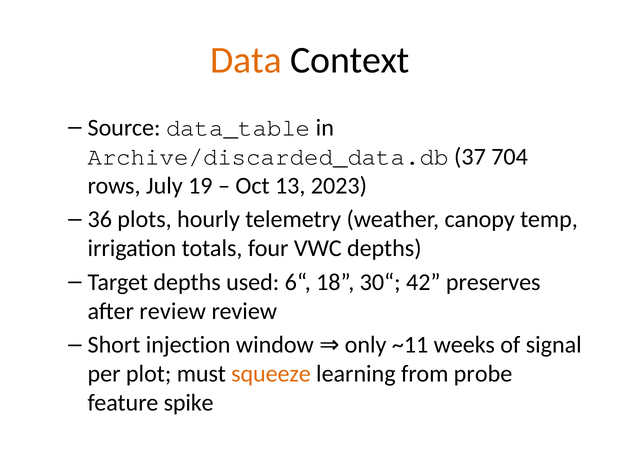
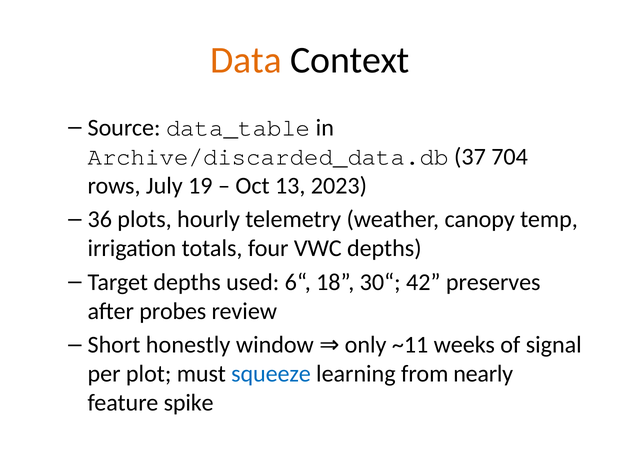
after review: review -> probes
injection: injection -> honestly
squeeze colour: orange -> blue
probe: probe -> nearly
